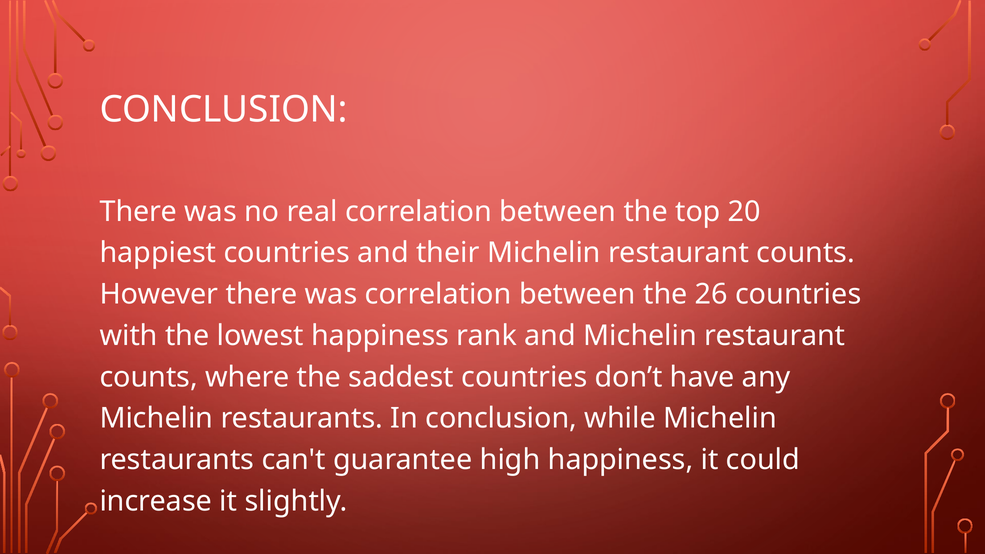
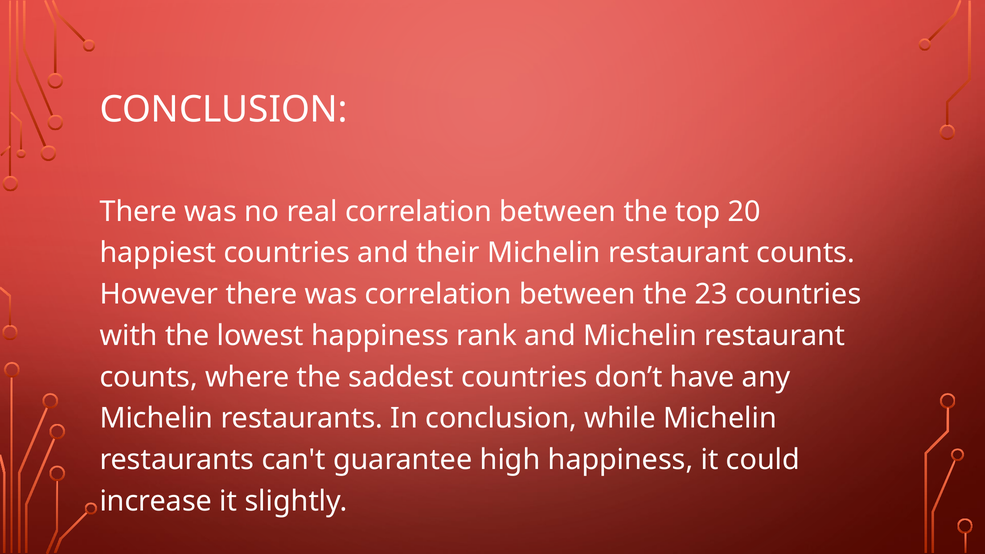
26: 26 -> 23
